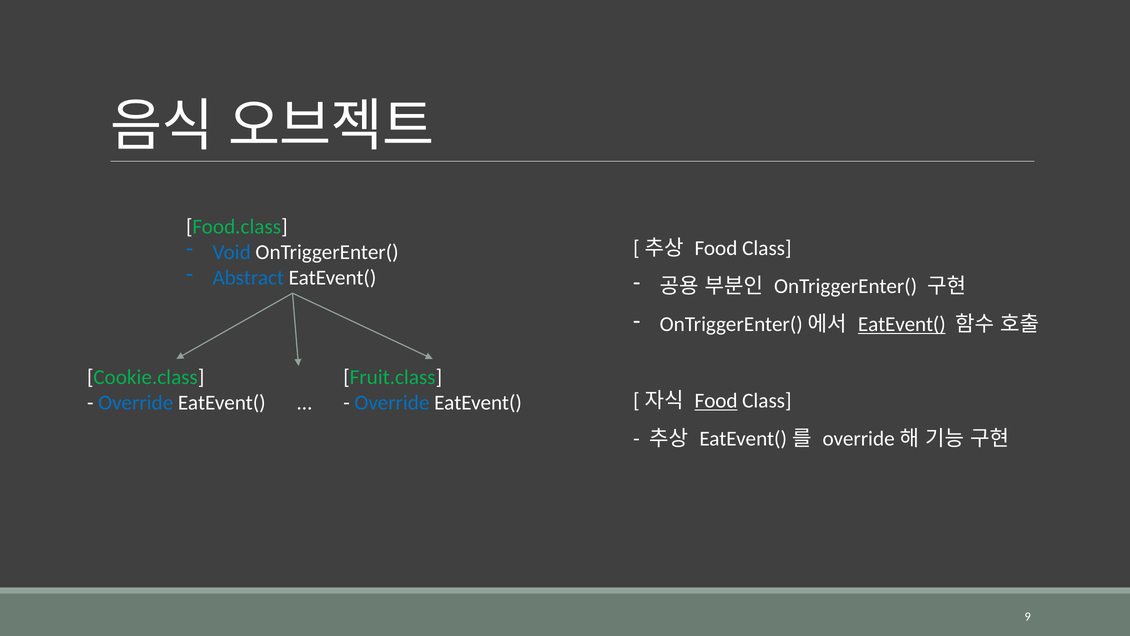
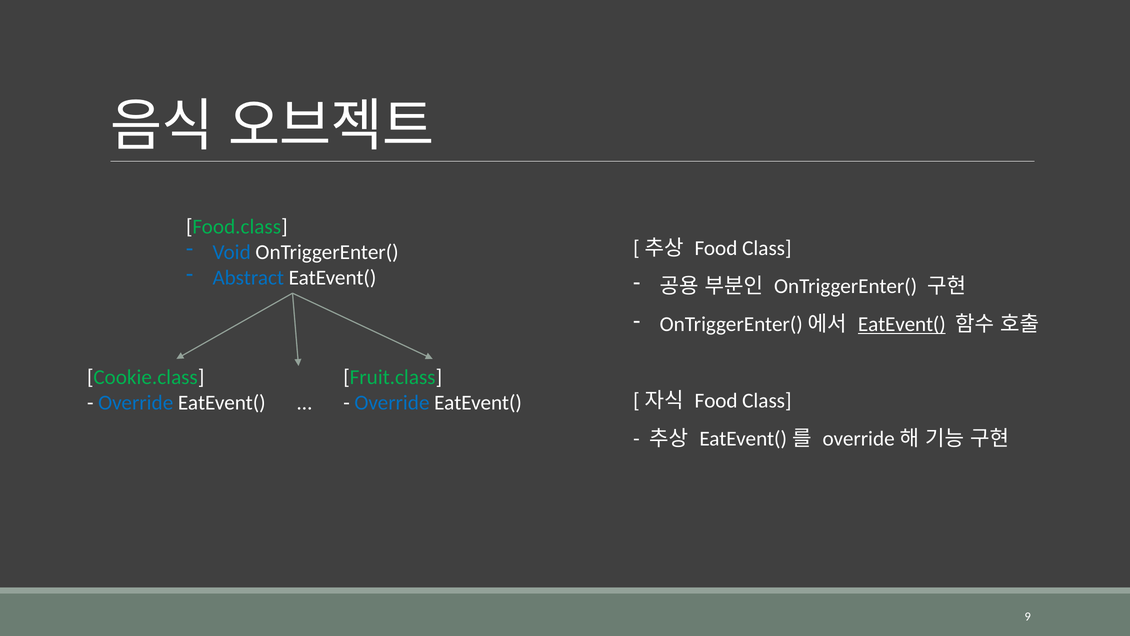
Food at (716, 401) underline: present -> none
